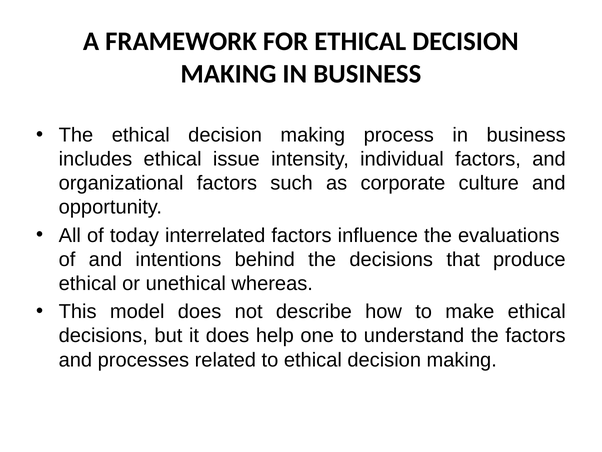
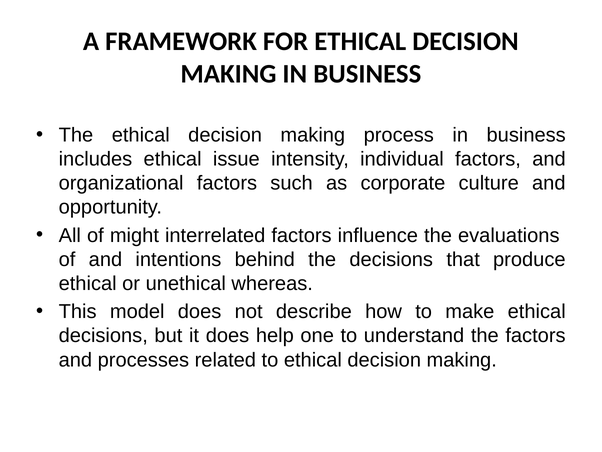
today: today -> might
